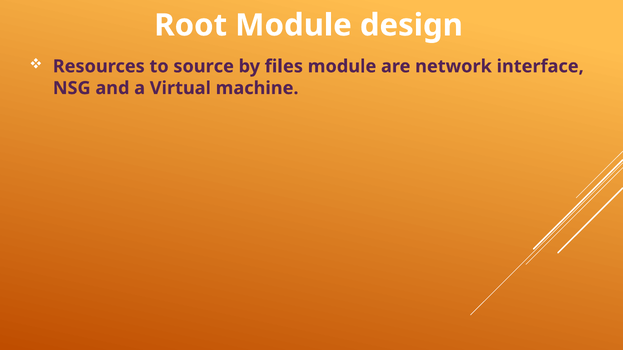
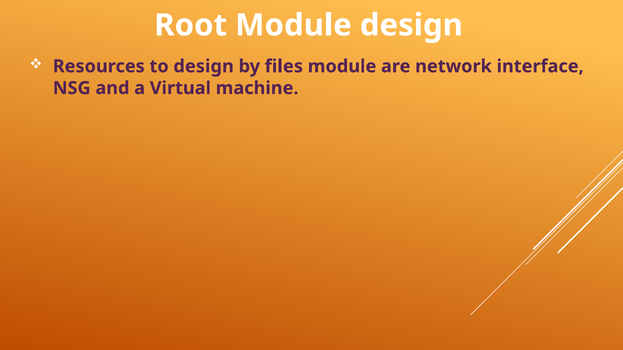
to source: source -> design
